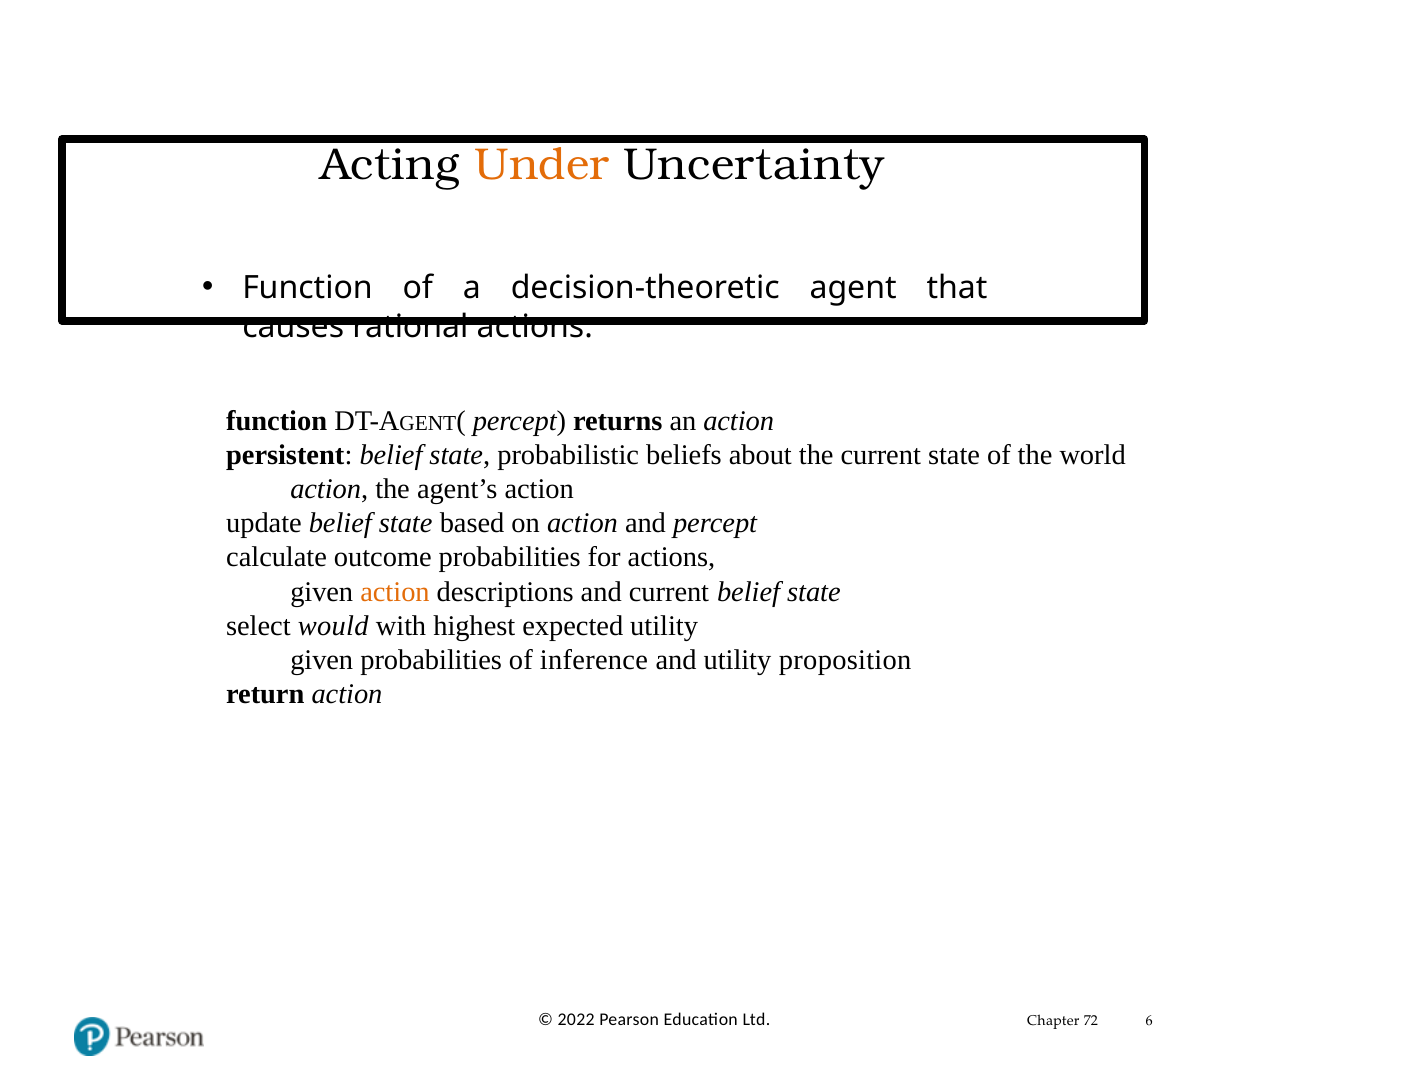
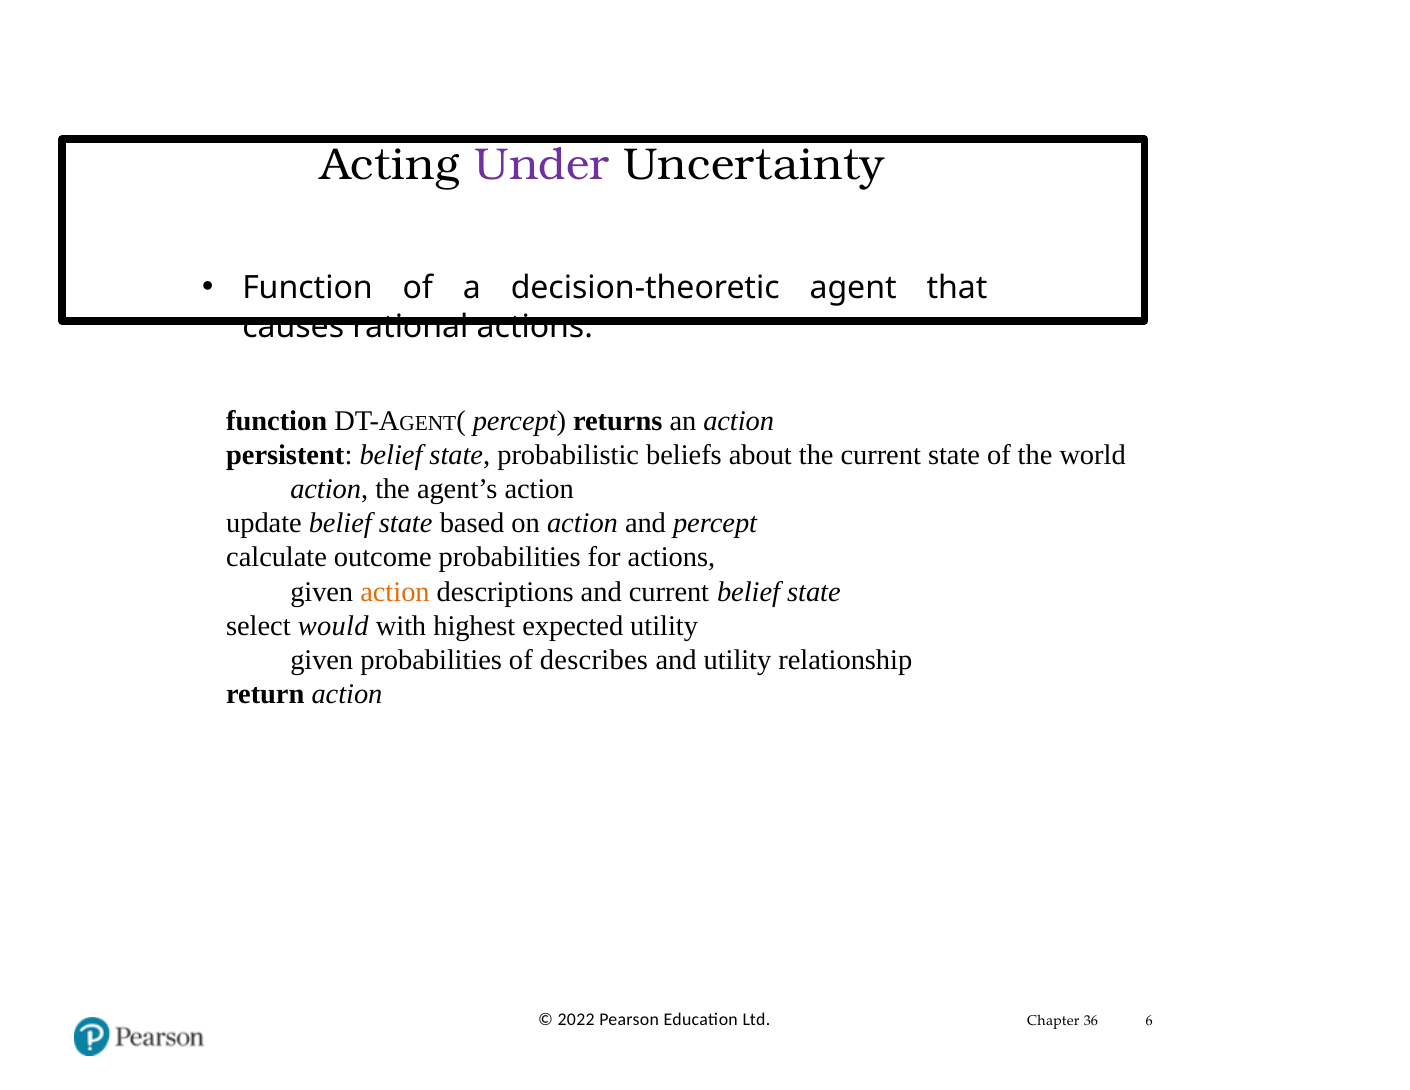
Under colour: orange -> purple
inference: inference -> describes
proposition: proposition -> relationship
72: 72 -> 36
